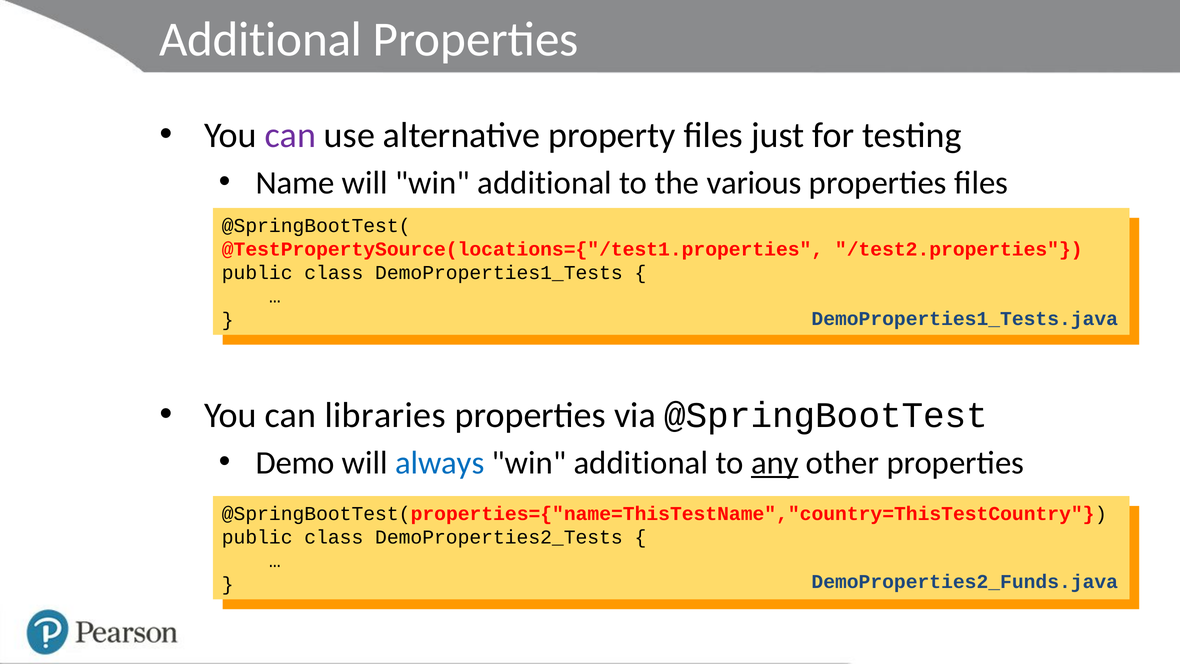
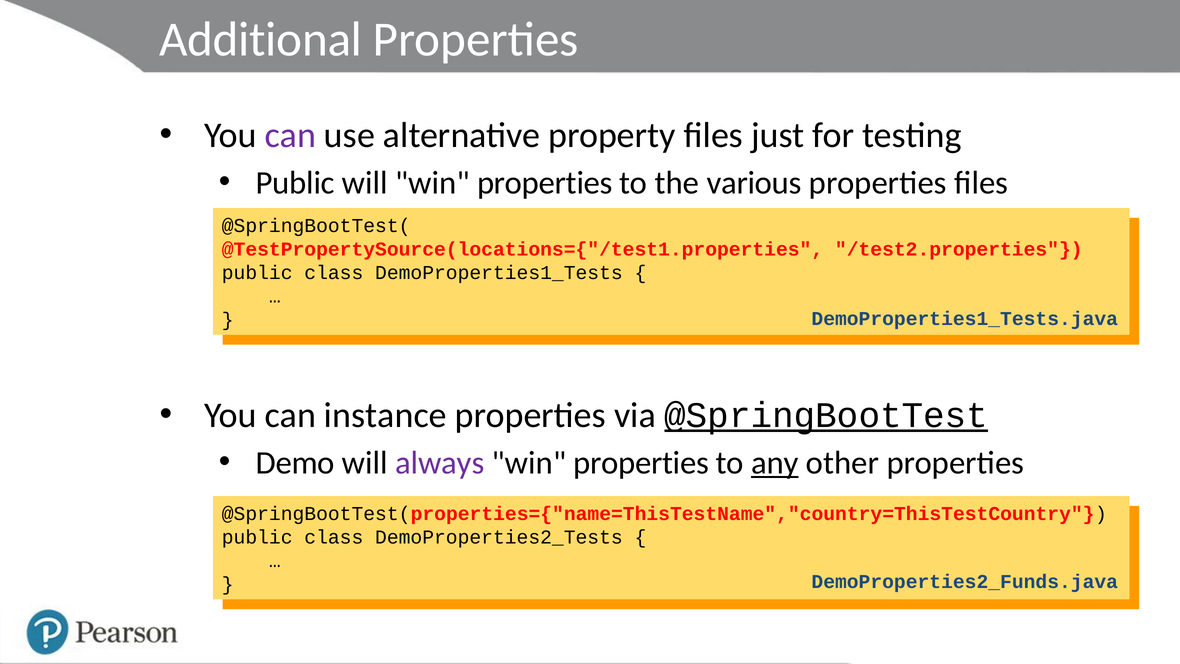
Name at (295, 183): Name -> Public
will win additional: additional -> properties
libraries: libraries -> instance
@SpringBootTest underline: none -> present
always colour: blue -> purple
additional at (641, 463): additional -> properties
